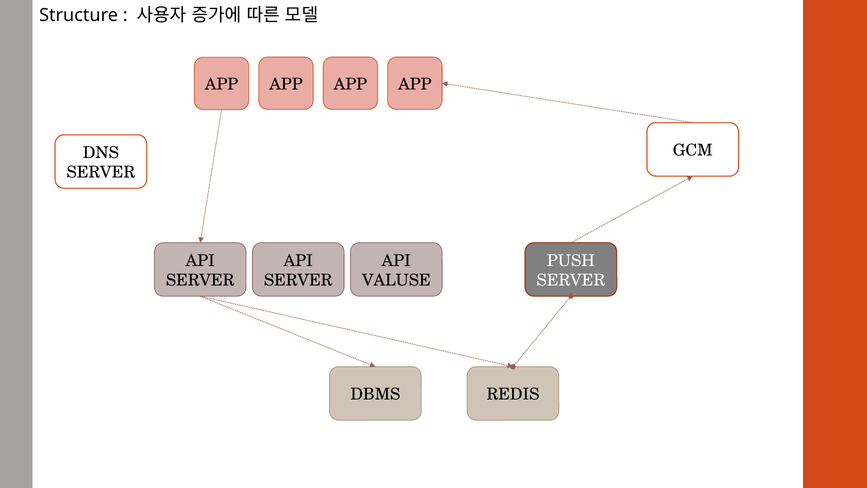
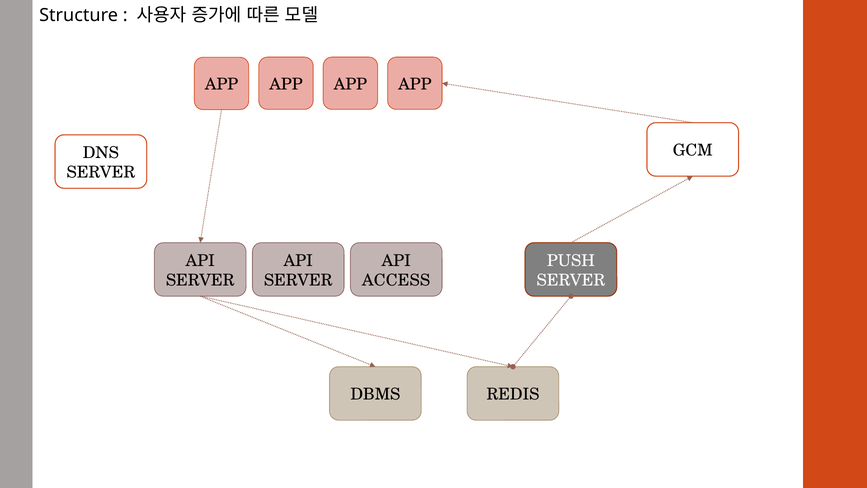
VALUSE: VALUSE -> ACCESS
